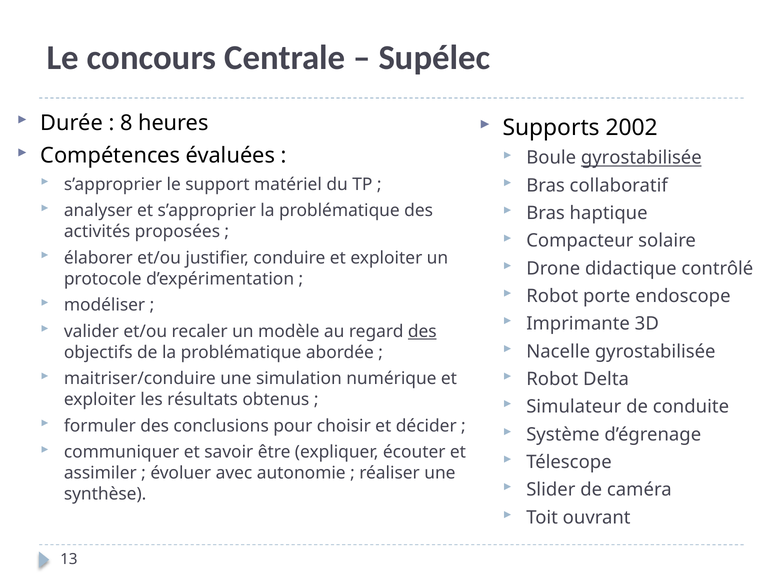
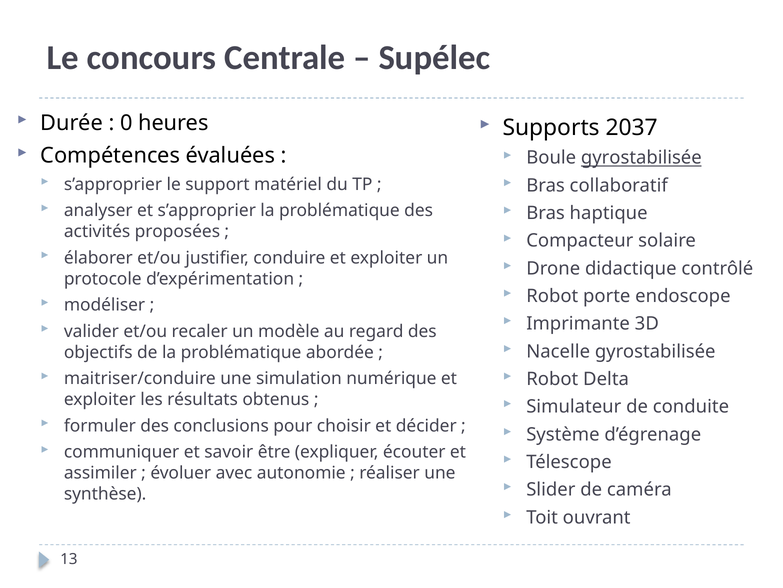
8: 8 -> 0
2002: 2002 -> 2037
des at (422, 331) underline: present -> none
